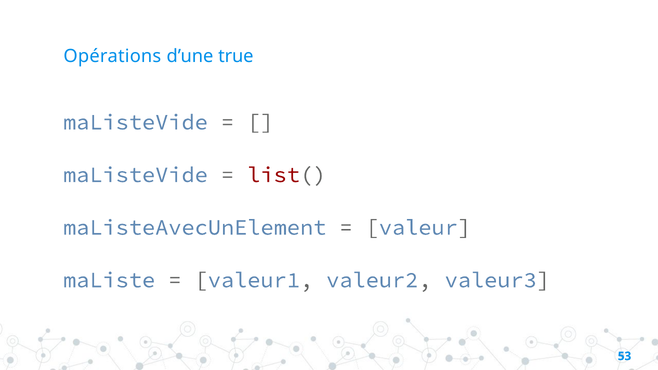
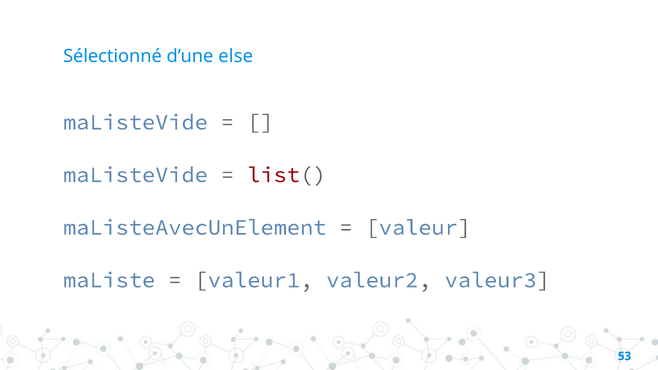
Opérations: Opérations -> Sélectionné
true: true -> else
